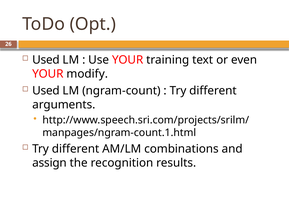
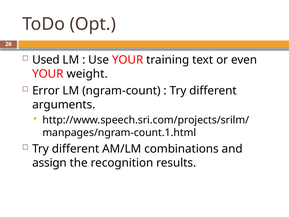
modify: modify -> weight
Used at (46, 91): Used -> Error
